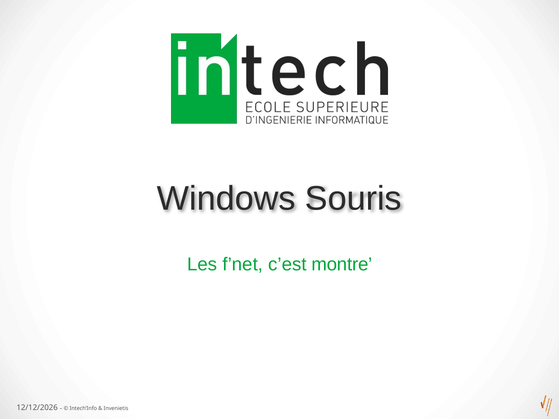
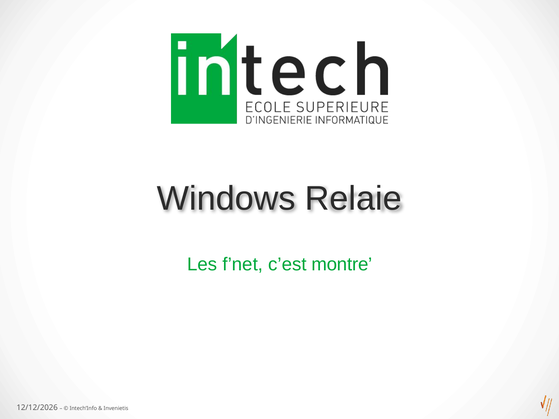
Souris: Souris -> Relaie
